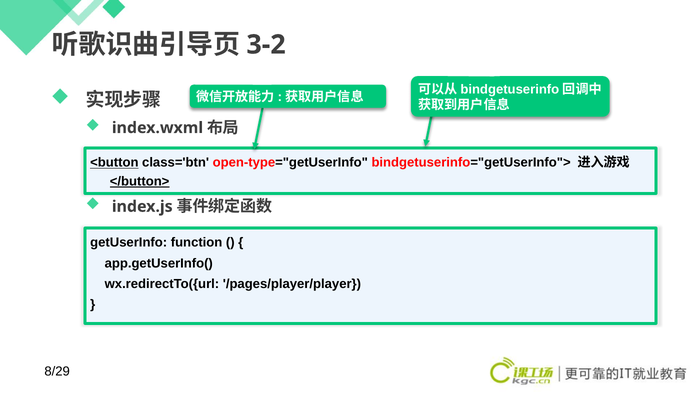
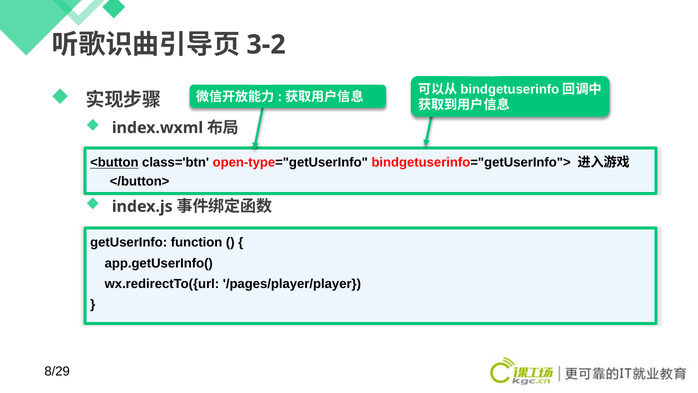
</button> underline: present -> none
